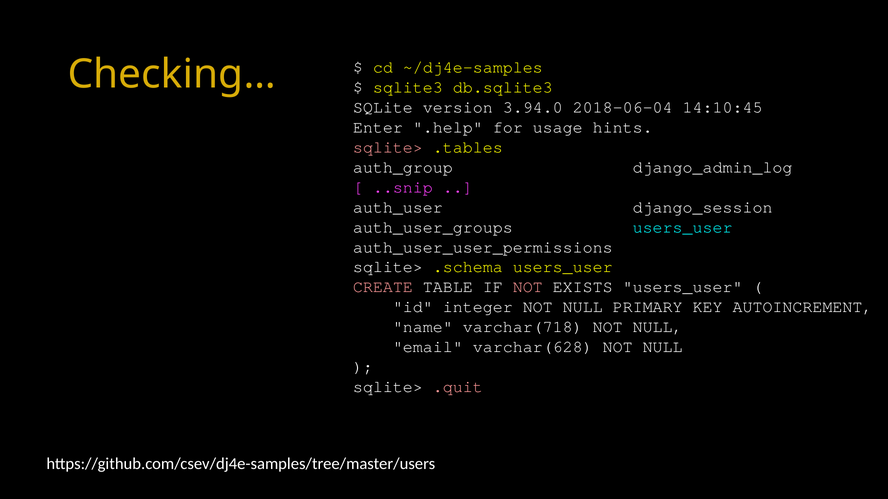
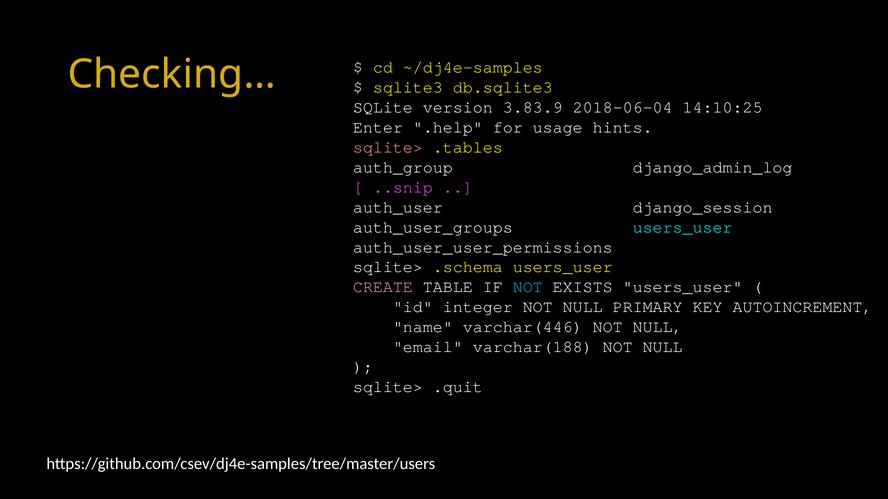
3.94.0: 3.94.0 -> 3.83.9
14:10:45: 14:10:45 -> 14:10:25
NOT at (528, 287) colour: pink -> light blue
varchar(718: varchar(718 -> varchar(446
varchar(628: varchar(628 -> varchar(188
.quit colour: pink -> white
